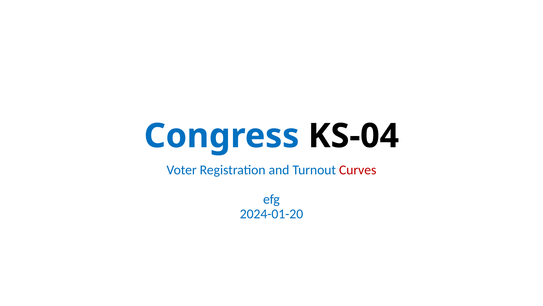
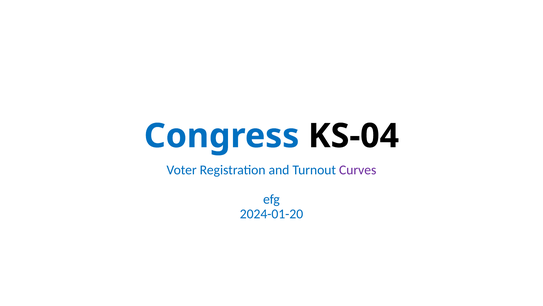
Curves colour: red -> purple
